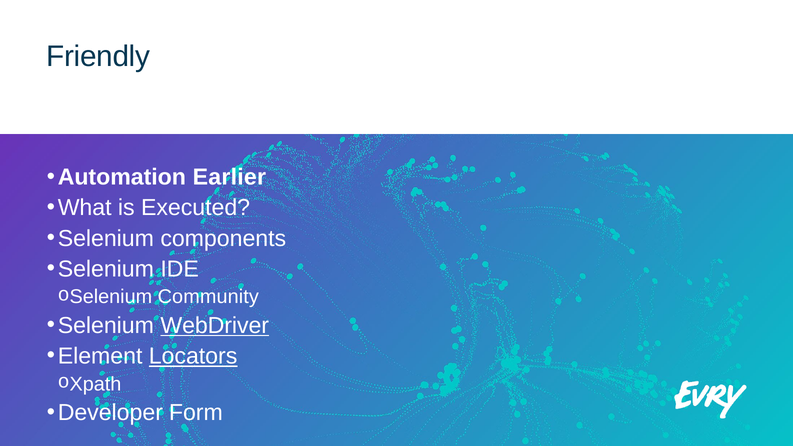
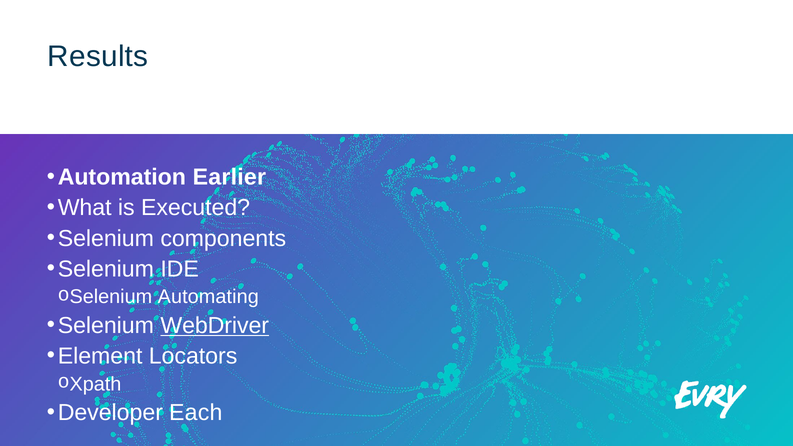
Friendly: Friendly -> Results
Community: Community -> Automating
Locators underline: present -> none
Form: Form -> Each
